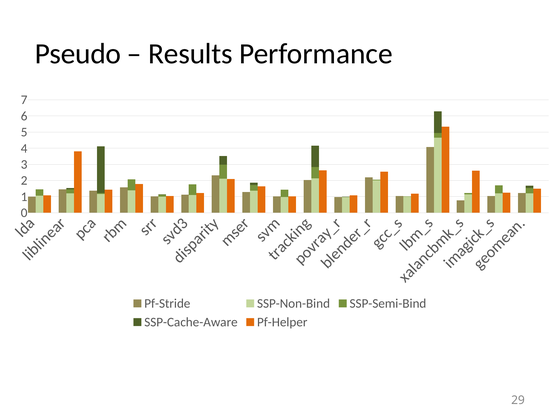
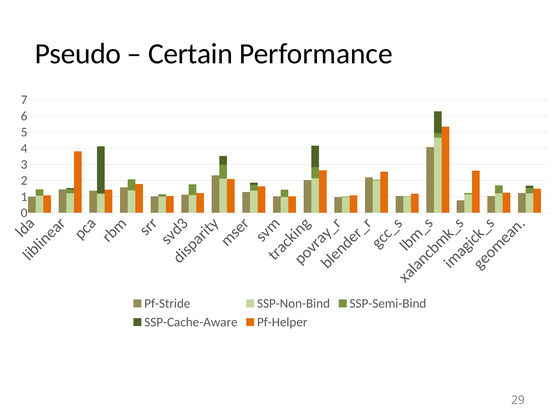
Results: Results -> Certain
